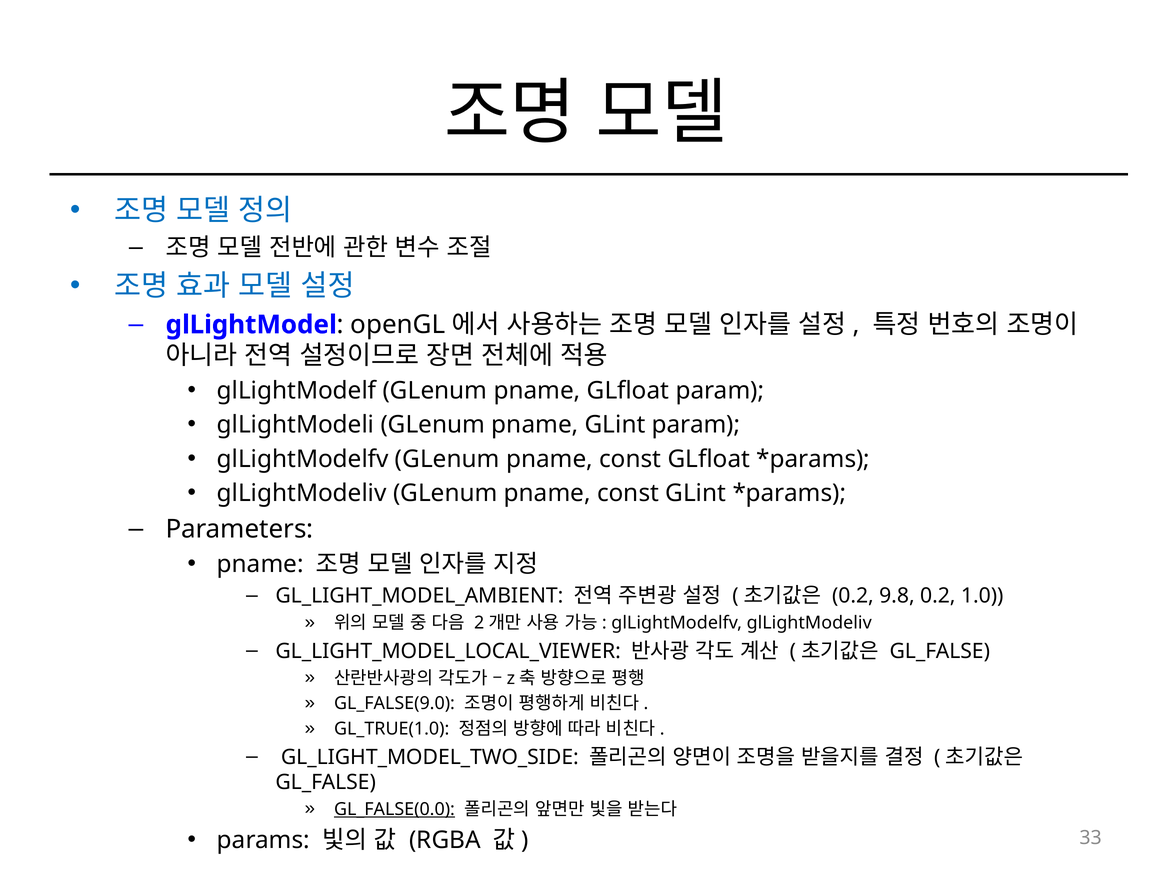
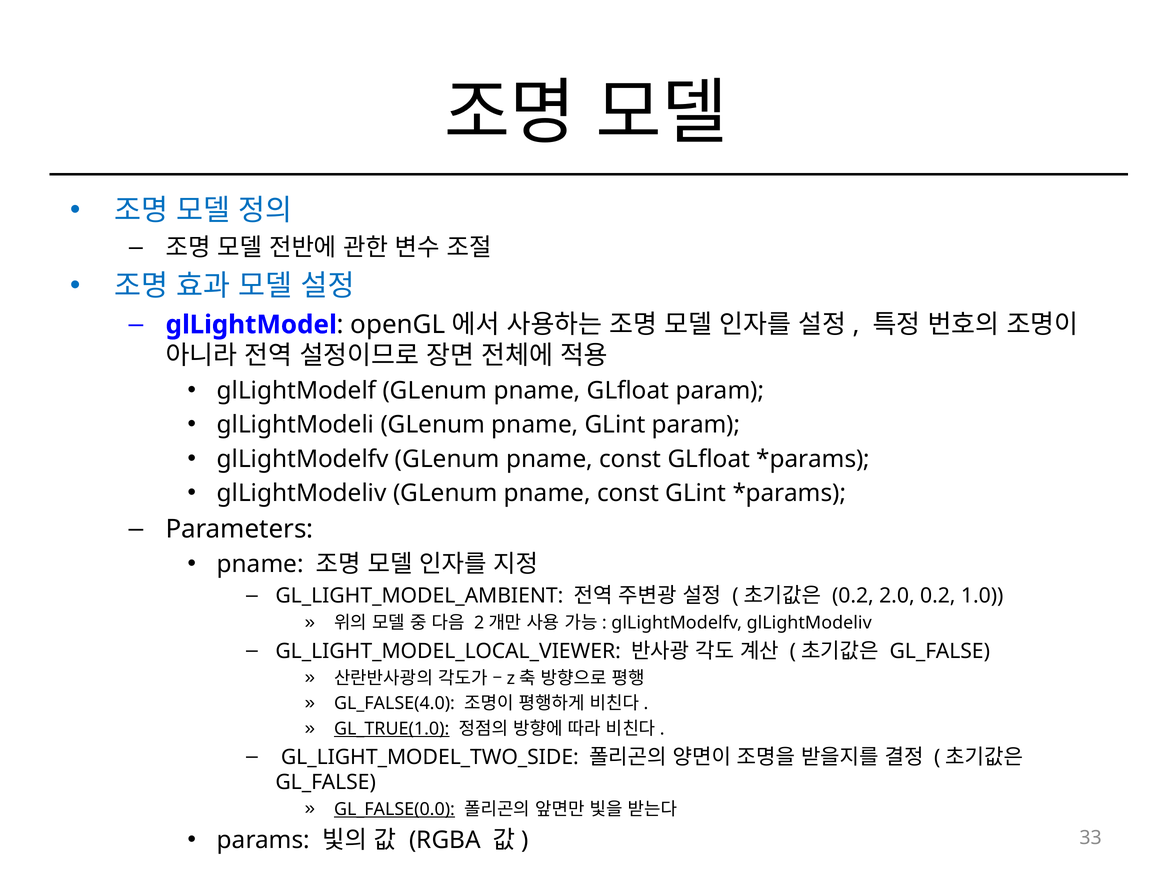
9.8: 9.8 -> 2.0
GL_FALSE(9.0: GL_FALSE(9.0 -> GL_FALSE(4.0
GL_TRUE(1.0 underline: none -> present
